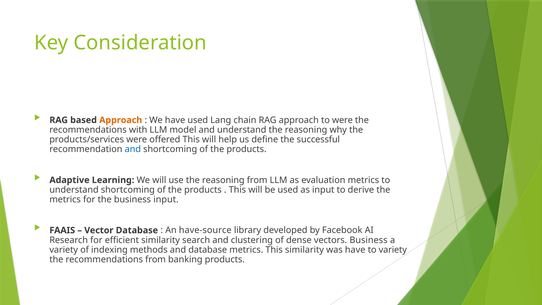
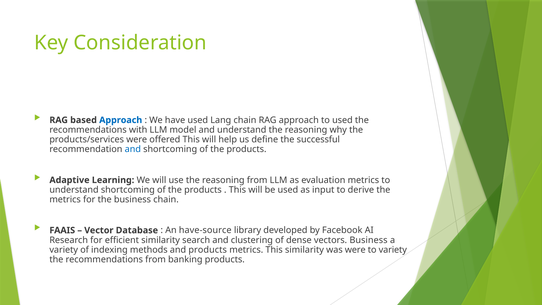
Approach at (121, 120) colour: orange -> blue
to were: were -> used
business input: input -> chain
and database: database -> products
was have: have -> were
